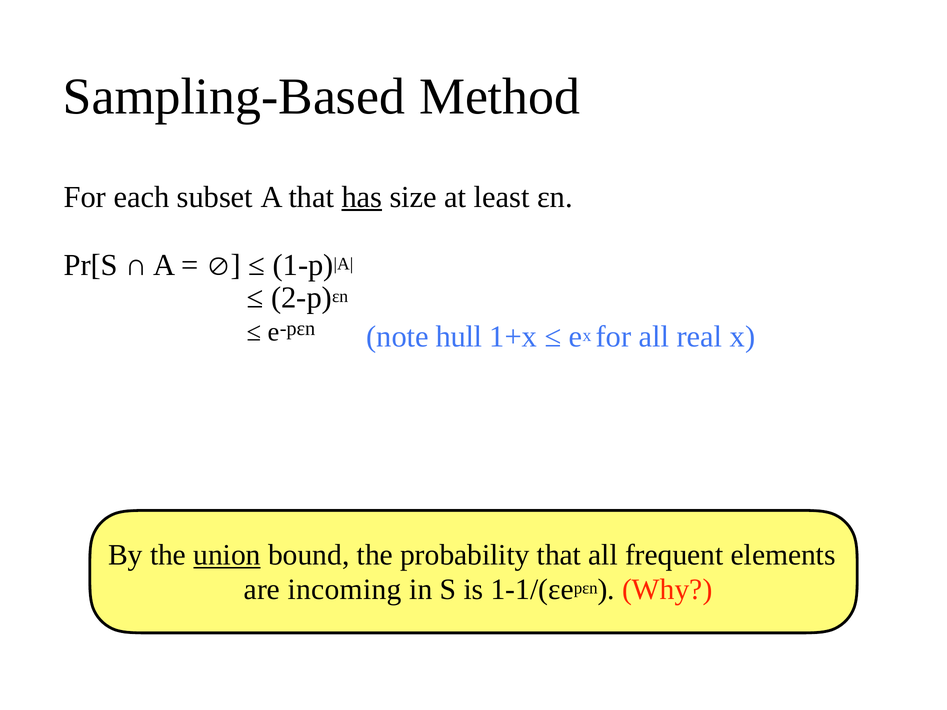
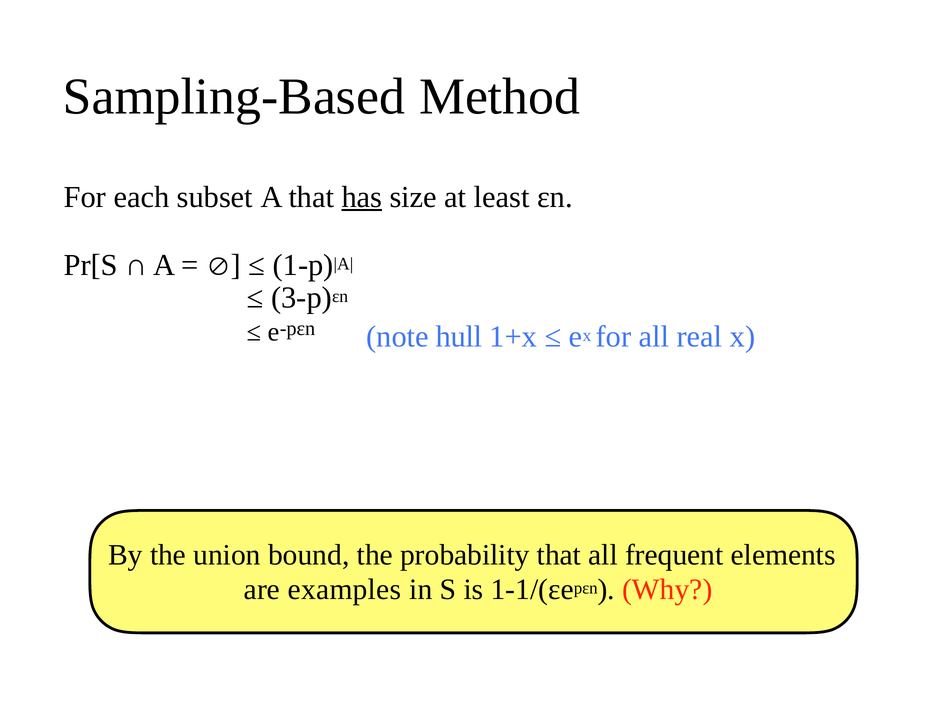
2-p: 2-p -> 3-p
union underline: present -> none
incoming: incoming -> examples
